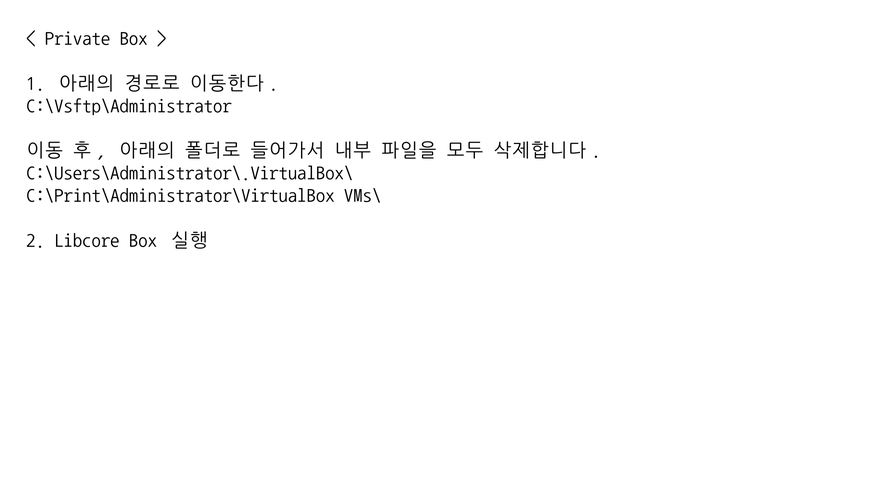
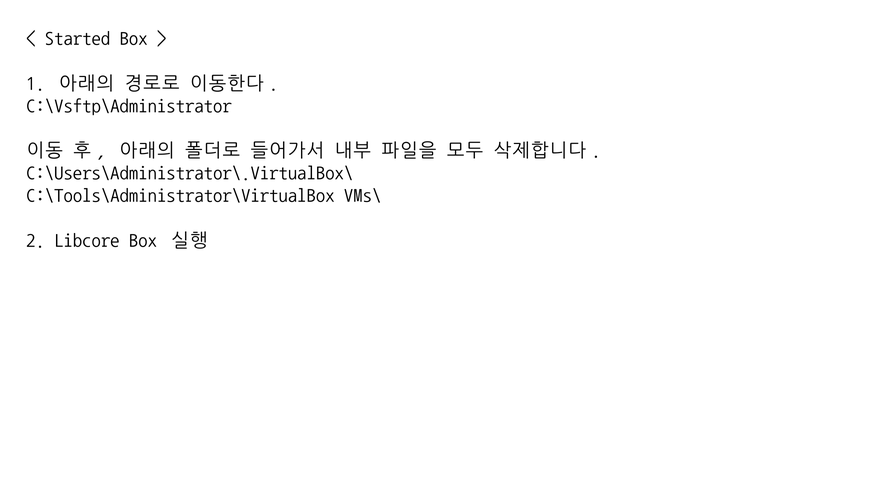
Private: Private -> Started
C:\Print\Administrator\VirtualBox: C:\Print\Administrator\VirtualBox -> C:\Tools\Administrator\VirtualBox
